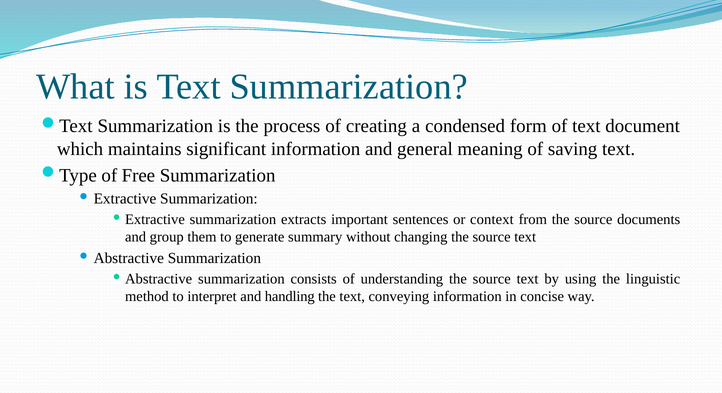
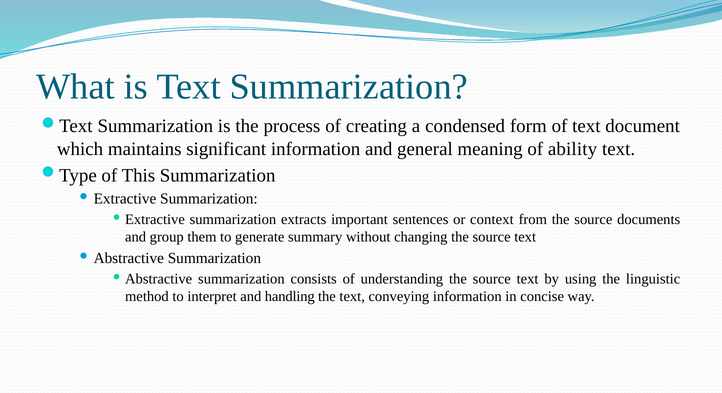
saving: saving -> ability
Free: Free -> This
